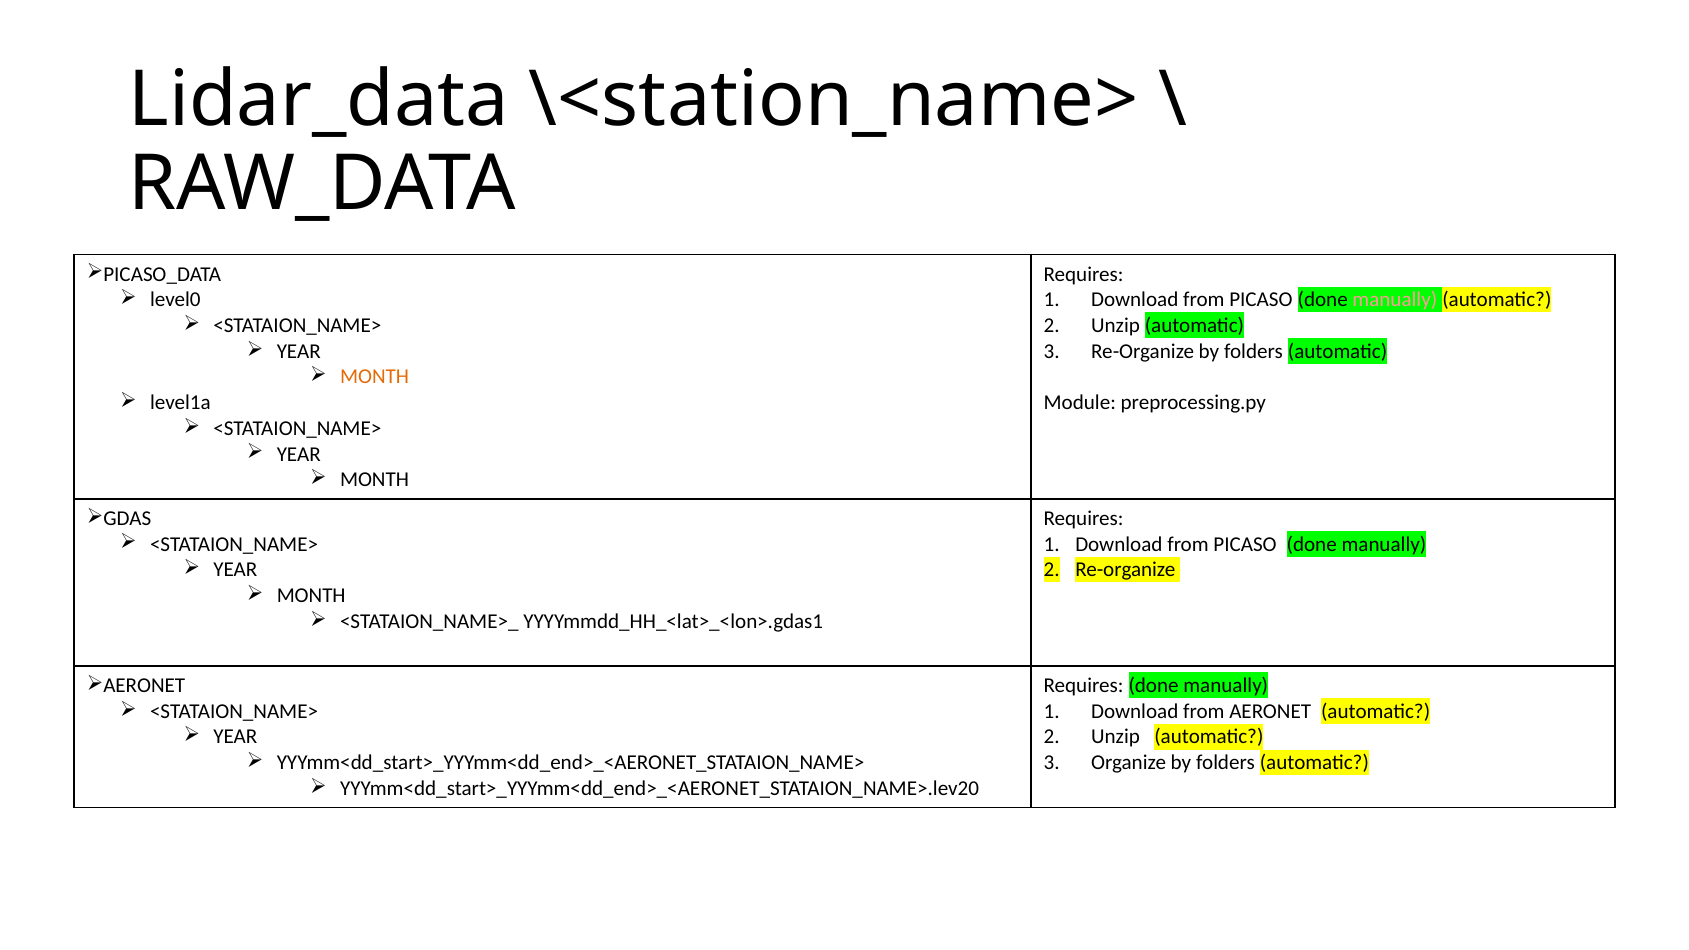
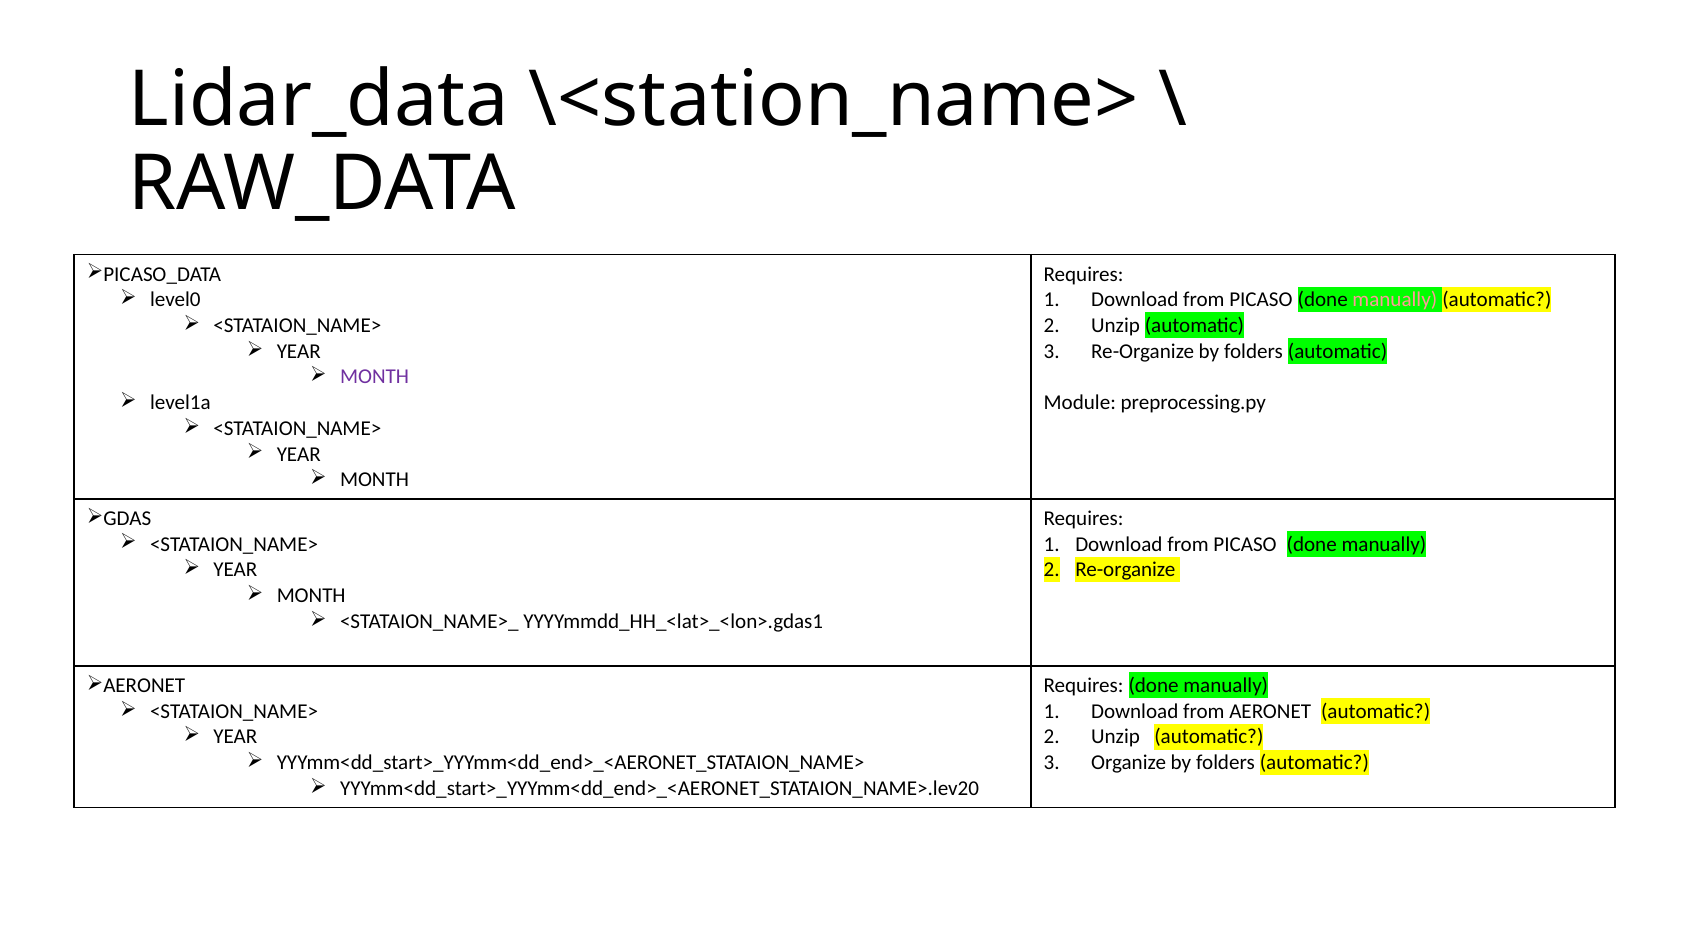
MONTH at (375, 377) colour: orange -> purple
